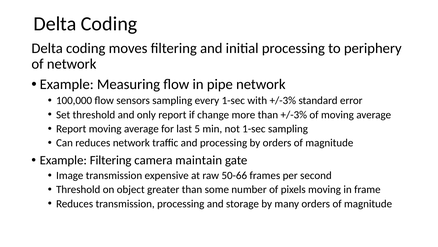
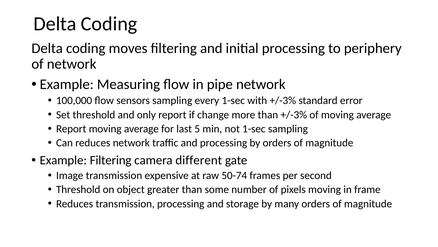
maintain: maintain -> different
50-66: 50-66 -> 50-74
